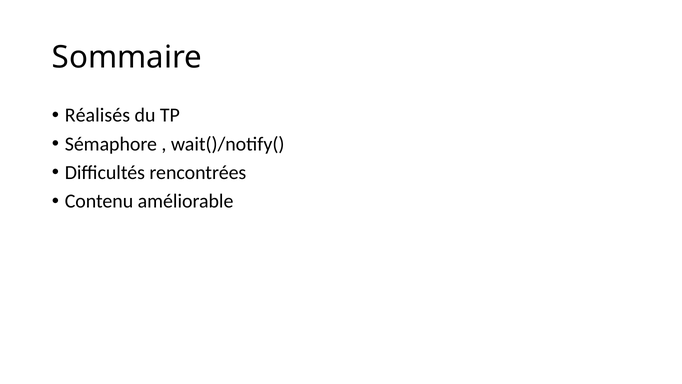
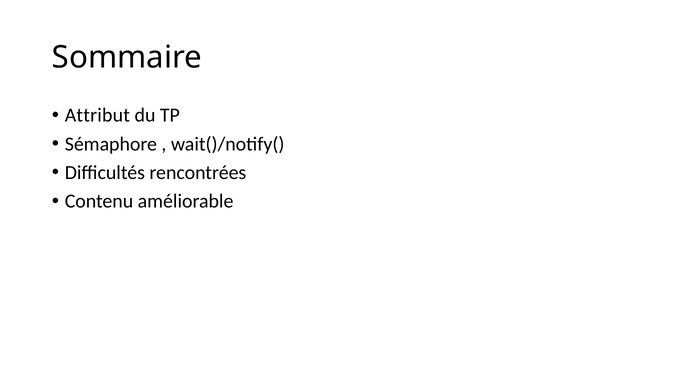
Réalisés: Réalisés -> Attribut
